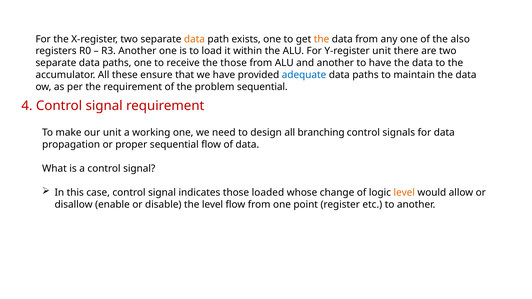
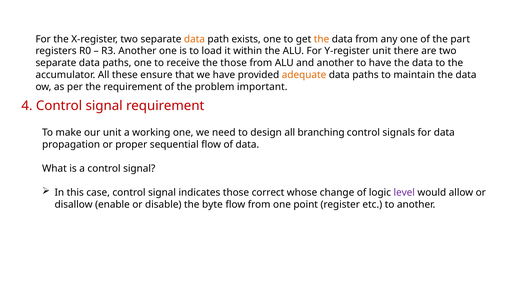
also: also -> part
adequate colour: blue -> orange
problem sequential: sequential -> important
loaded: loaded -> correct
level at (404, 193) colour: orange -> purple
the level: level -> byte
